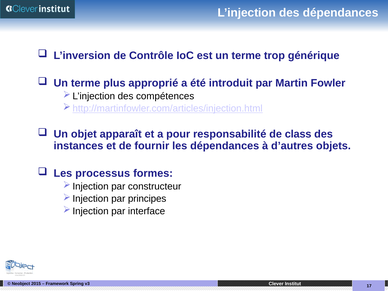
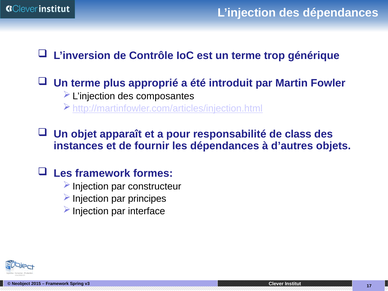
compétences: compétences -> composantes
Les processus: processus -> framework
